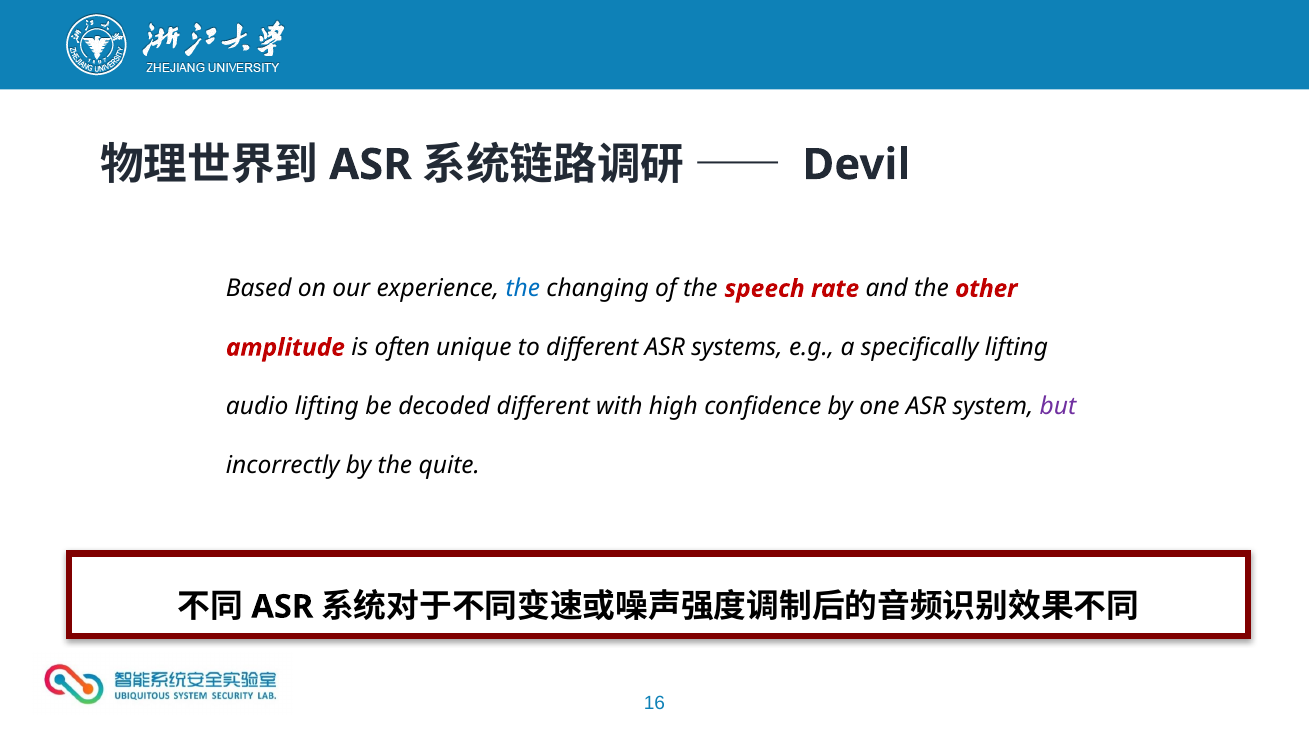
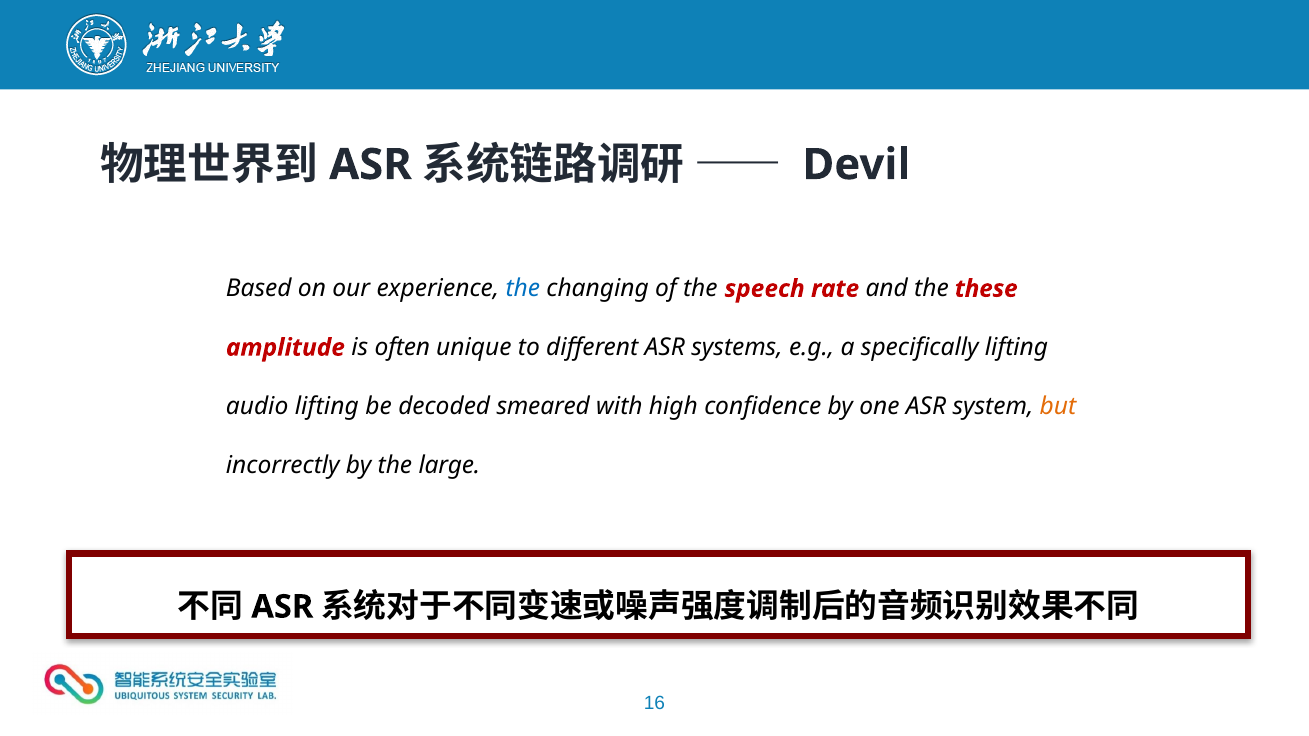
other: other -> these
decoded different: different -> smeared
but colour: purple -> orange
quite: quite -> large
